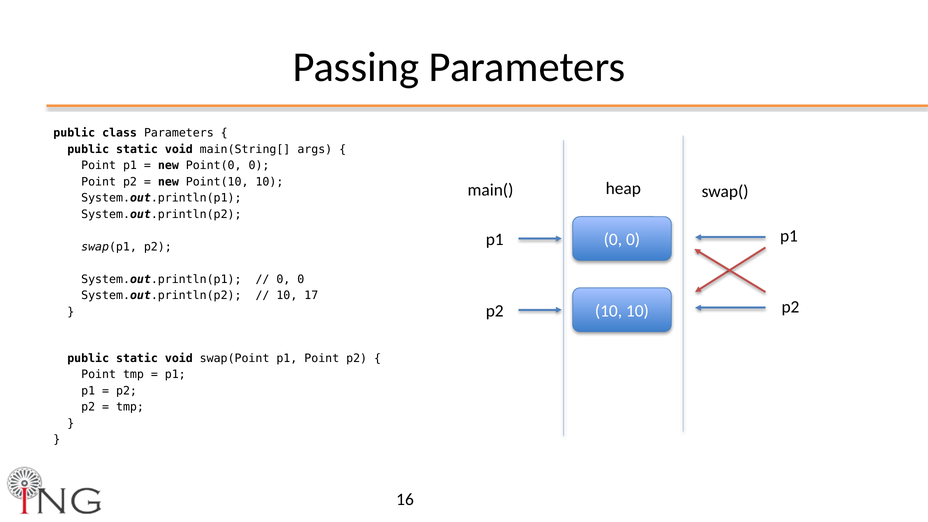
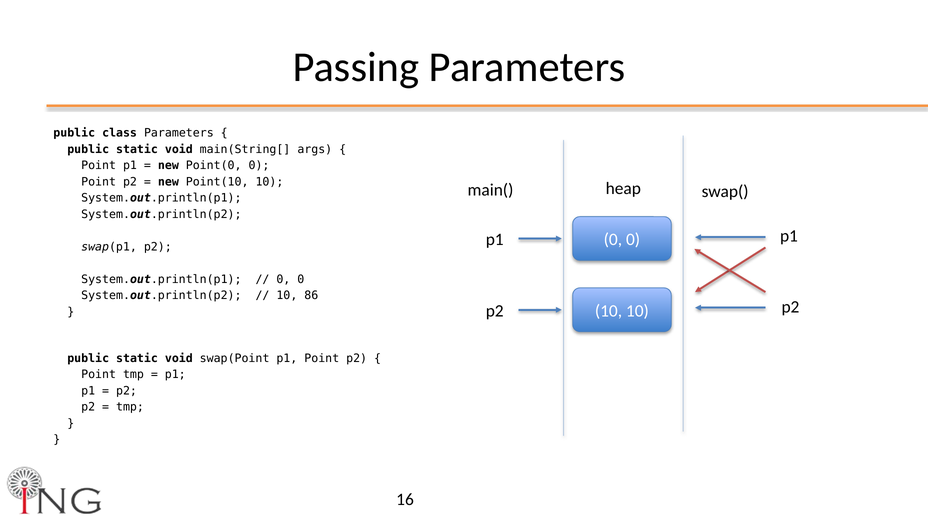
17: 17 -> 86
